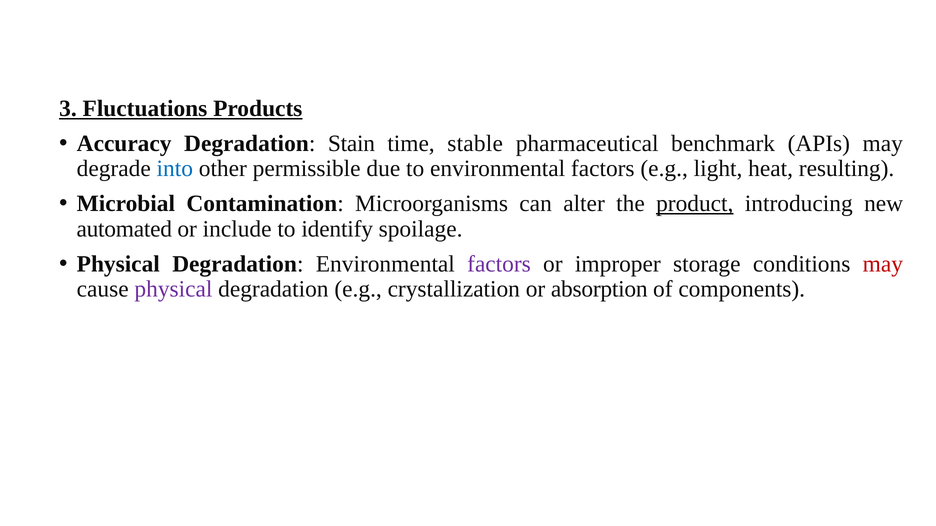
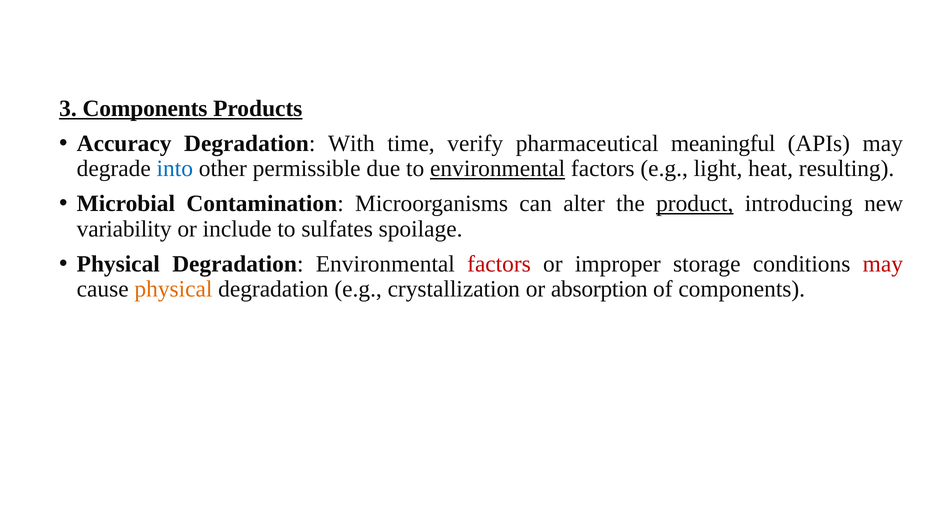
3 Fluctuations: Fluctuations -> Components
Stain: Stain -> With
stable: stable -> verify
benchmark: benchmark -> meaningful
environmental at (498, 169) underline: none -> present
automated: automated -> variability
identify: identify -> sulfates
factors at (499, 264) colour: purple -> red
physical at (173, 289) colour: purple -> orange
